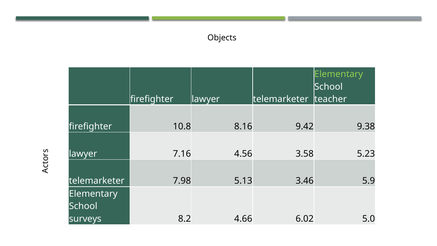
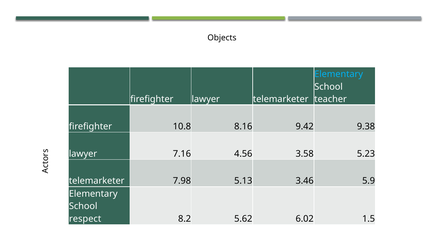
Elementary at (339, 74) colour: light green -> light blue
surveys: surveys -> respect
4.66: 4.66 -> 5.62
5.0: 5.0 -> 1.5
